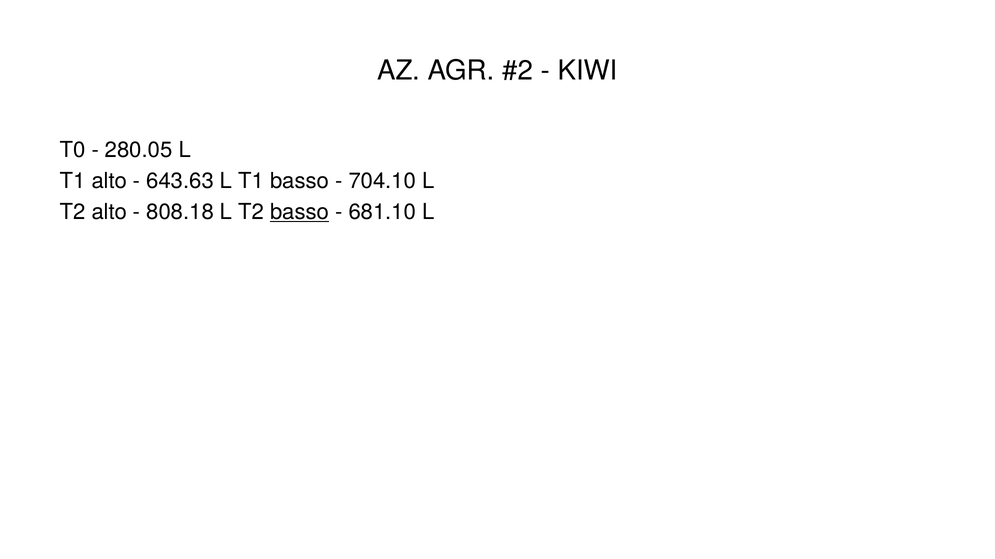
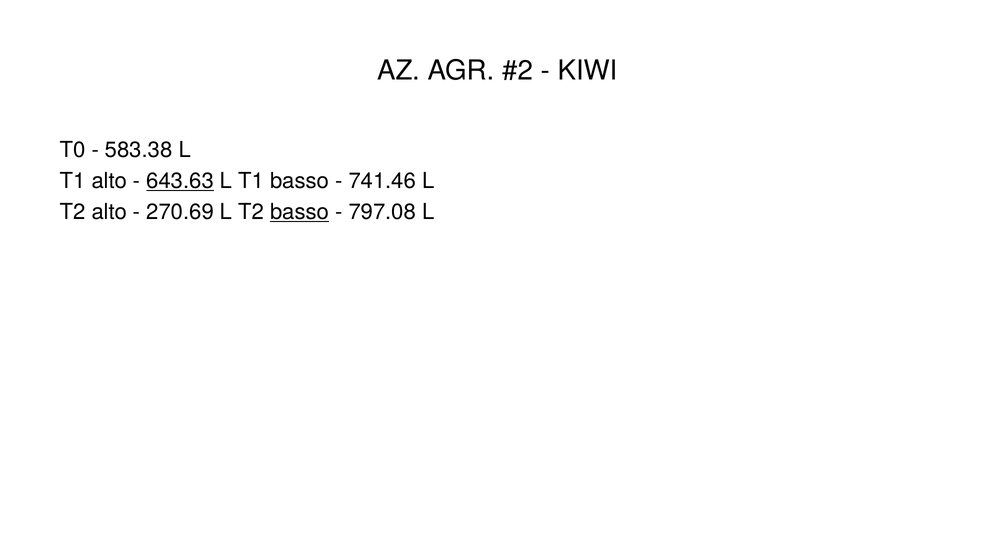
280.05: 280.05 -> 583.38
643.63 underline: none -> present
704.10: 704.10 -> 741.46
808.18: 808.18 -> 270.69
681.10: 681.10 -> 797.08
